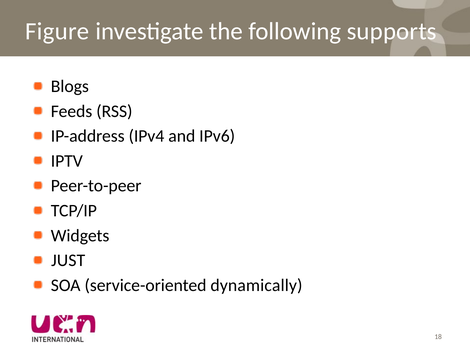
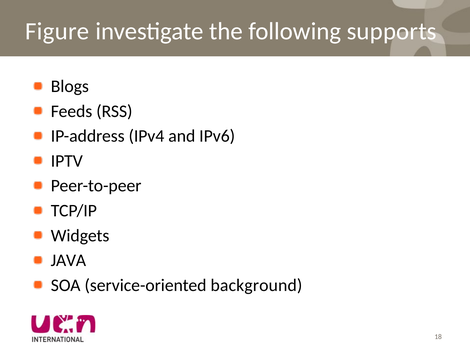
JUST: JUST -> JAVA
dynamically: dynamically -> background
